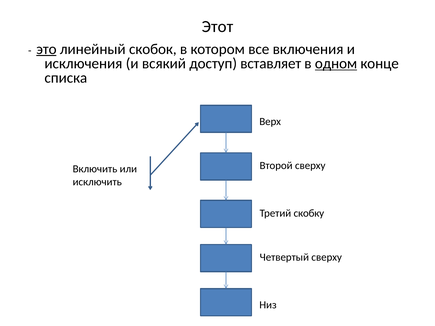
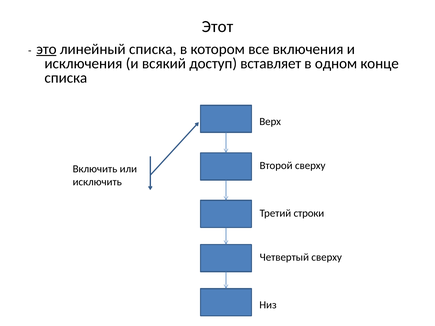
линейный скобок: скобок -> списка
одном underline: present -> none
скобку: скобку -> строки
